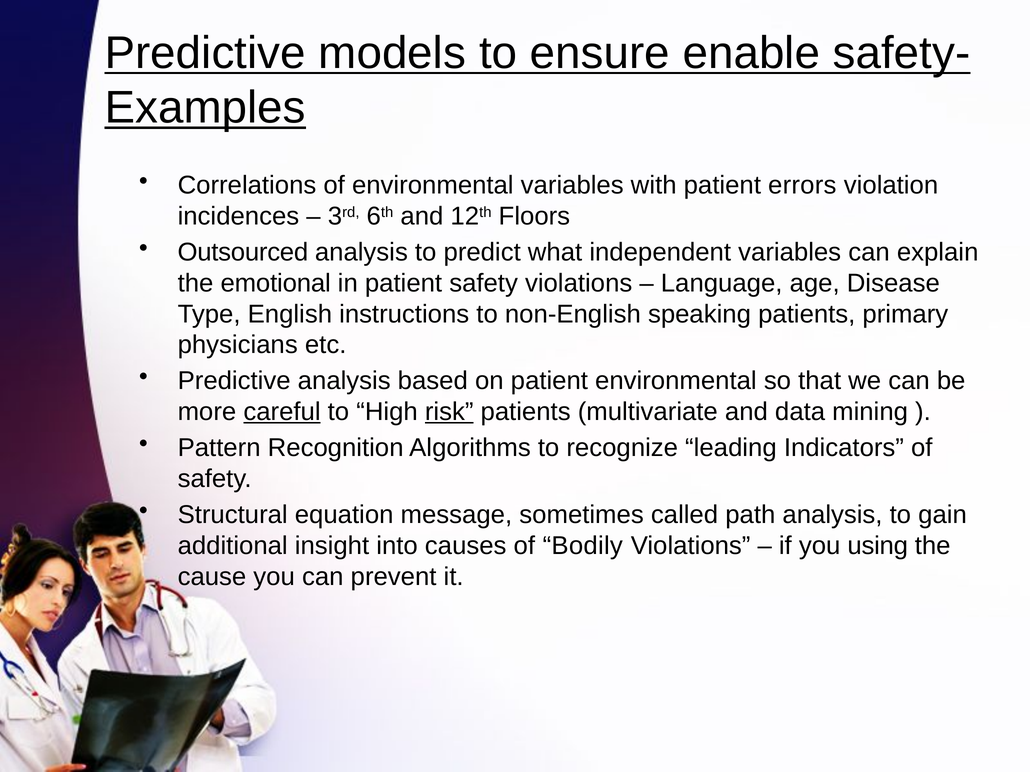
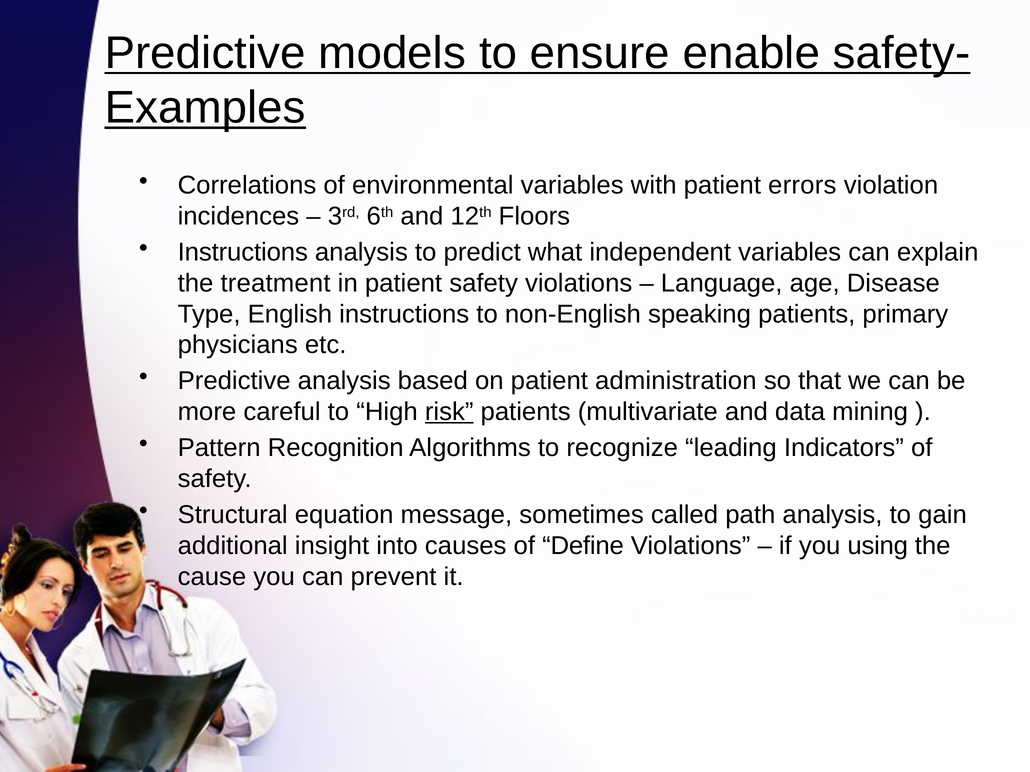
Outsourced at (243, 252): Outsourced -> Instructions
emotional: emotional -> treatment
patient environmental: environmental -> administration
careful underline: present -> none
Bodily: Bodily -> Define
